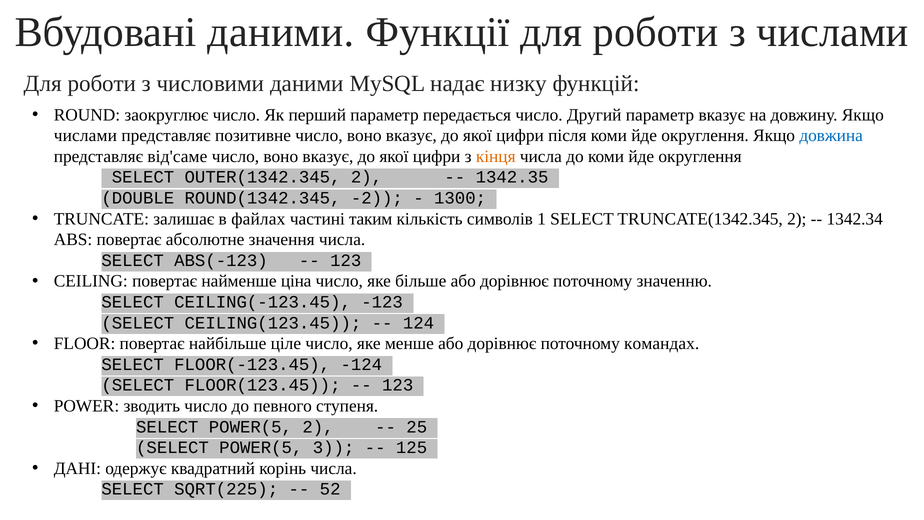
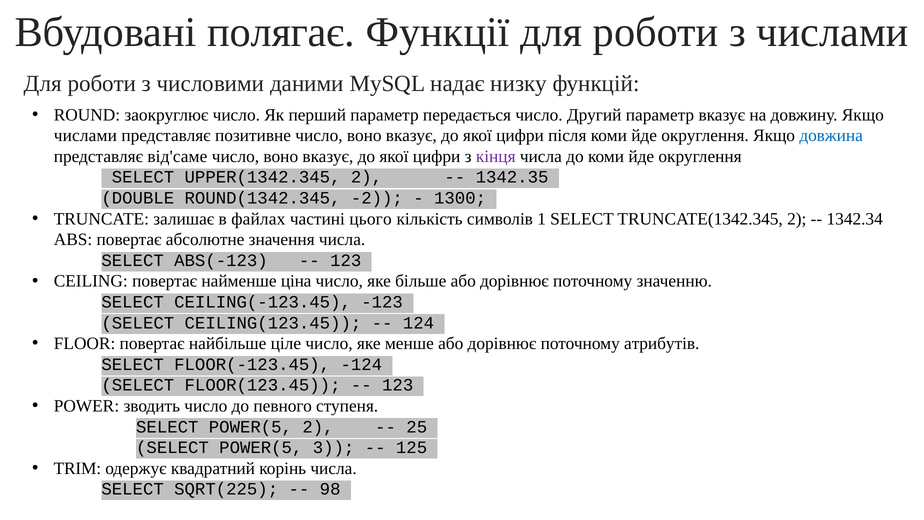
Вбудовані даними: даними -> полягає
кінця colour: orange -> purple
OUTER(1342.345: OUTER(1342.345 -> UPPER(1342.345
таким: таким -> цього
командах: командах -> атрибутів
ДАНІ: ДАНІ -> TRIM
52: 52 -> 98
